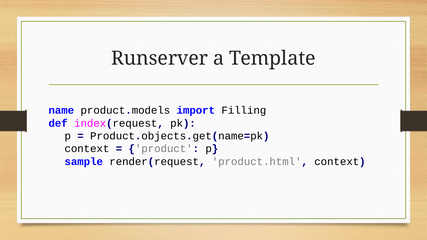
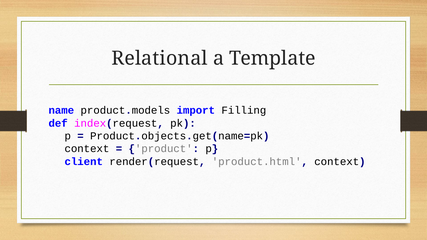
Runserver: Runserver -> Relational
sample: sample -> client
